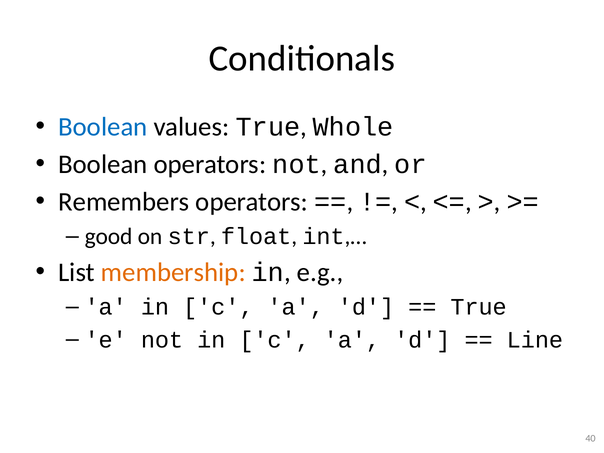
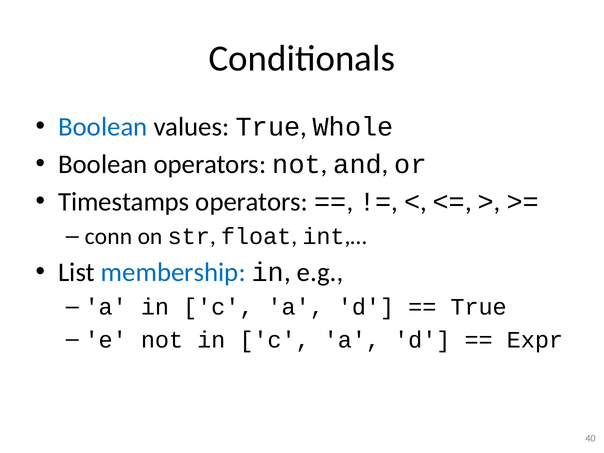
Remembers: Remembers -> Timestamps
good: good -> conn
membership colour: orange -> blue
Line: Line -> Expr
